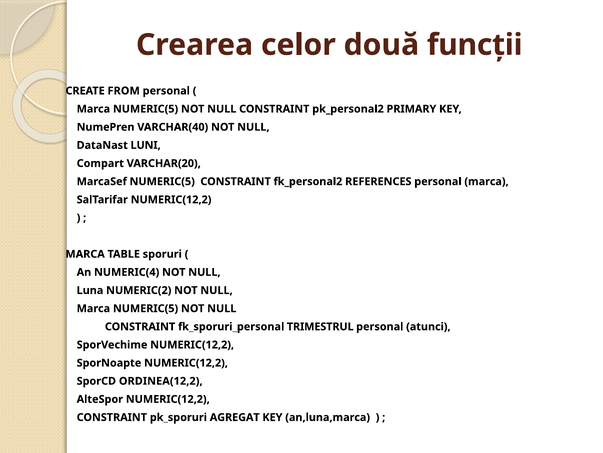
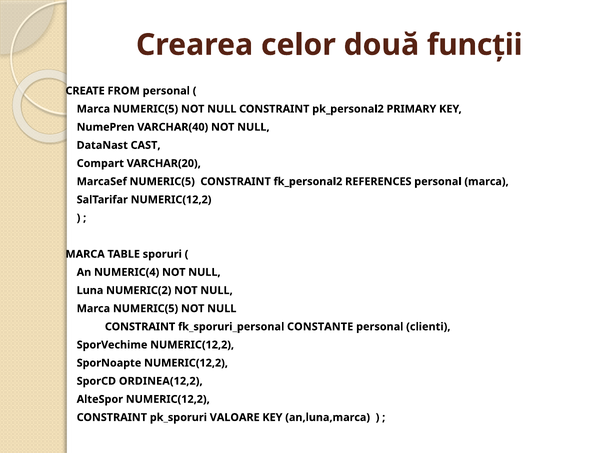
LUNI: LUNI -> CAST
TRIMESTRUL: TRIMESTRUL -> CONSTANTE
atunci: atunci -> clienti
AGREGAT: AGREGAT -> VALOARE
